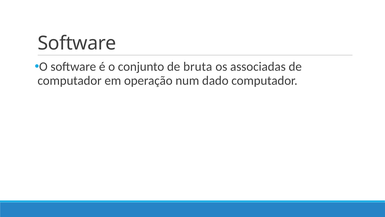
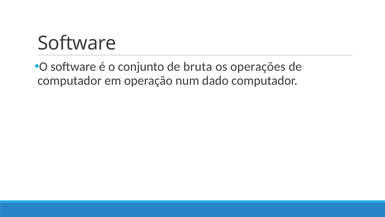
associadas: associadas -> operações
